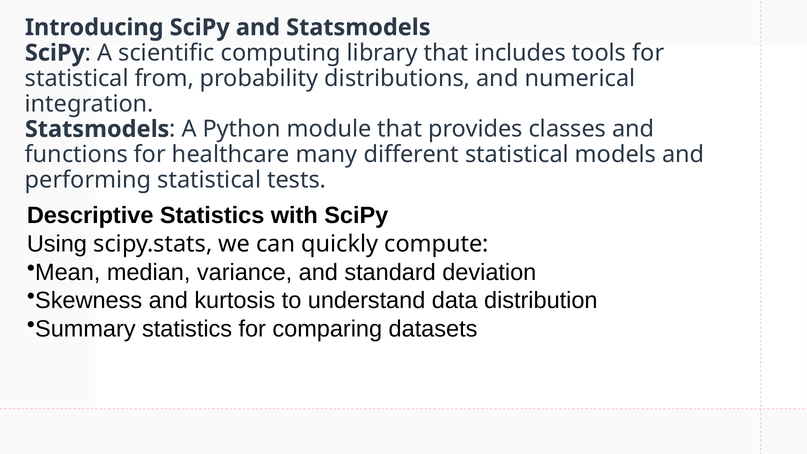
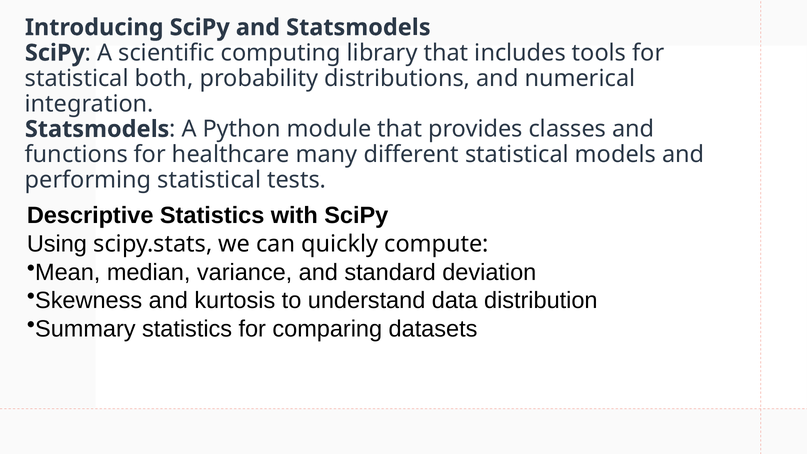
from: from -> both
